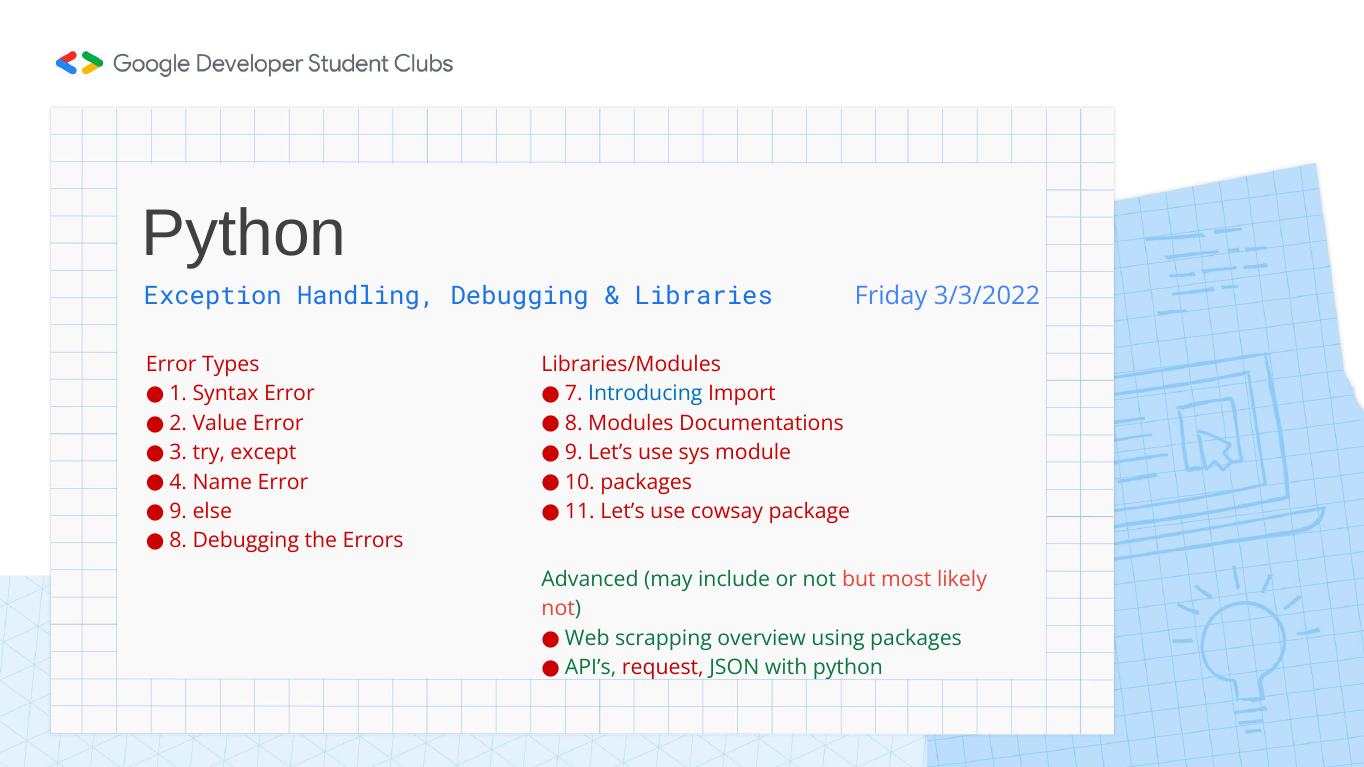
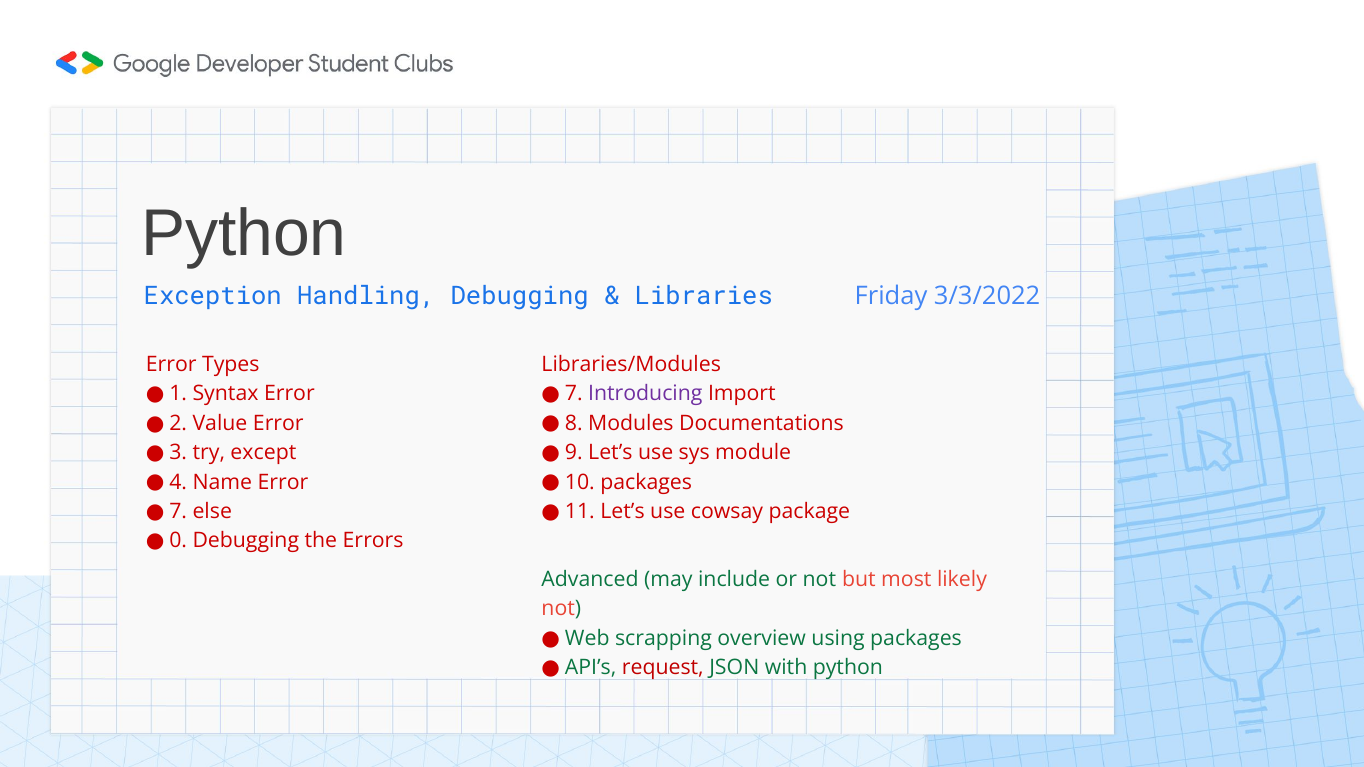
Introducing colour: blue -> purple
9 at (178, 512): 9 -> 7
8 at (178, 541): 8 -> 0
